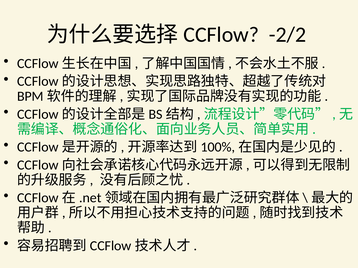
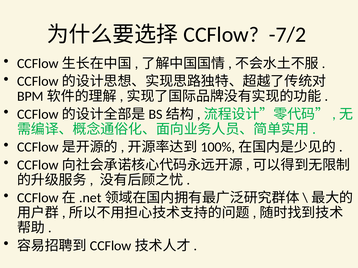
-2/2: -2/2 -> -7/2
